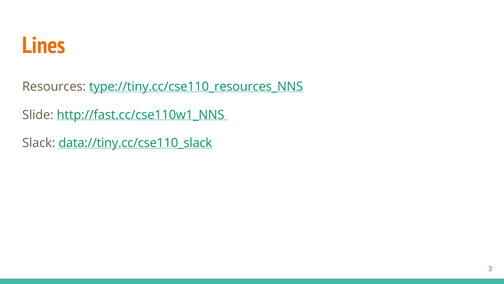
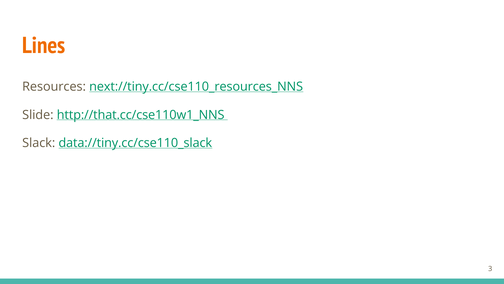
type://tiny.cc/cse110_resources_NNS: type://tiny.cc/cse110_resources_NNS -> next://tiny.cc/cse110_resources_NNS
http://fast.cc/cse110w1_NNS: http://fast.cc/cse110w1_NNS -> http://that.cc/cse110w1_NNS
